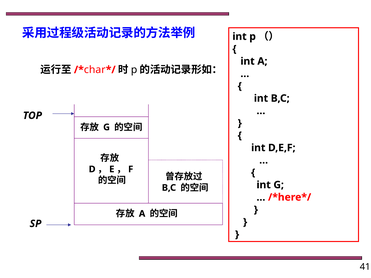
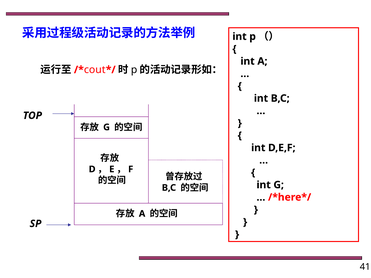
char: char -> cout
